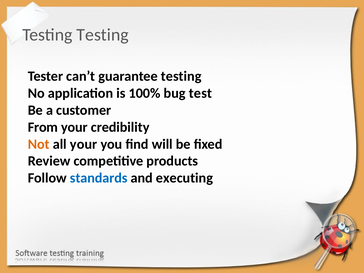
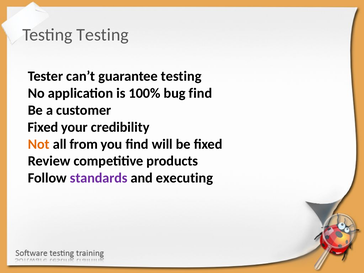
bug test: test -> find
From at (43, 127): From -> Fixed
all your: your -> from
standards colour: blue -> purple
